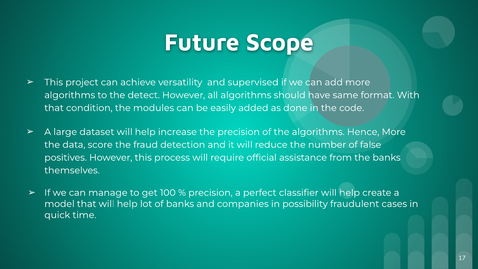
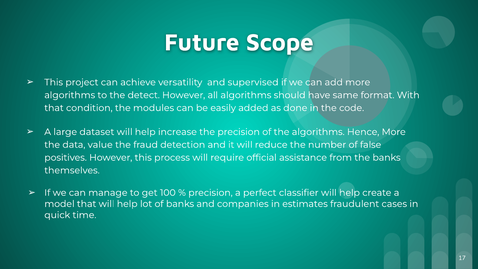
score: score -> value
possibility: possibility -> estimates
